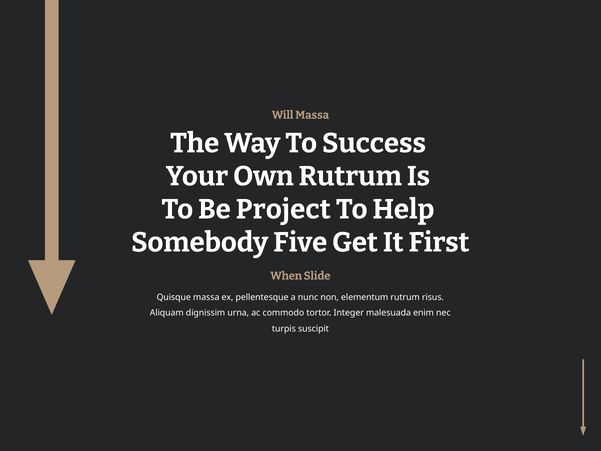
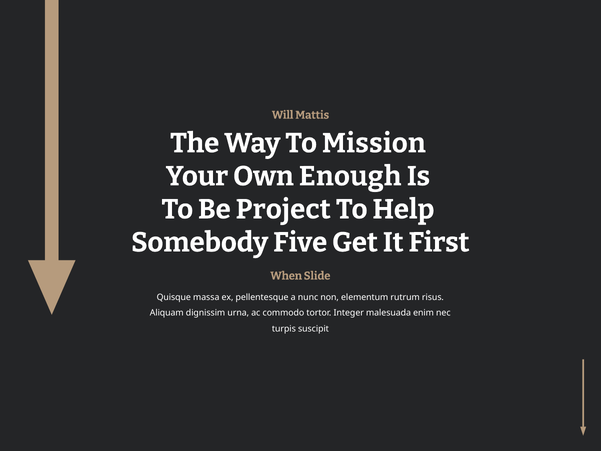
Will Massa: Massa -> Mattis
Success: Success -> Mission
Own Rutrum: Rutrum -> Enough
